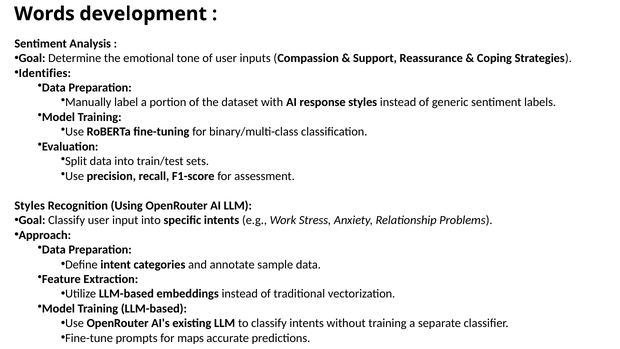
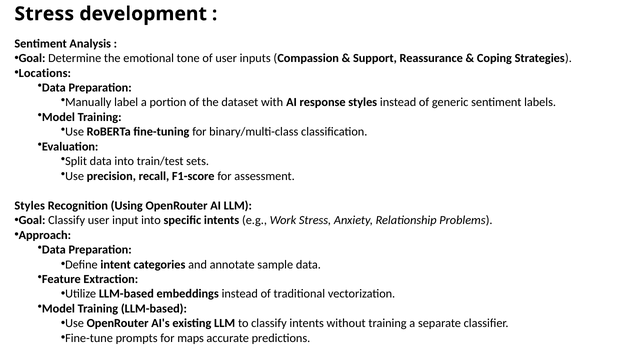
Words at (44, 14): Words -> Stress
Identifies: Identifies -> Locations
